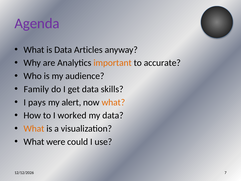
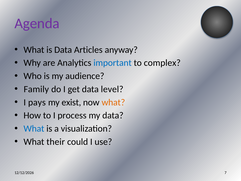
important colour: orange -> blue
accurate: accurate -> complex
skills: skills -> level
alert: alert -> exist
worked: worked -> process
What at (34, 128) colour: orange -> blue
were: were -> their
